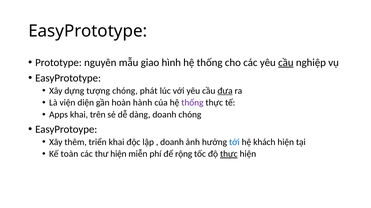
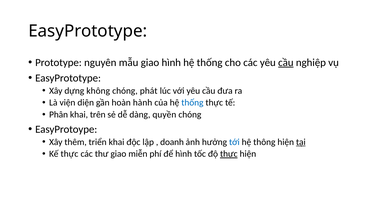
tượng: tượng -> không
đưa underline: present -> none
thống at (192, 103) colour: purple -> blue
Apps: Apps -> Phân
dàng doanh: doanh -> quyền
khách: khách -> thông
tại underline: none -> present
Kế toàn: toàn -> thực
thư hiện: hiện -> giao
để rộng: rộng -> hình
